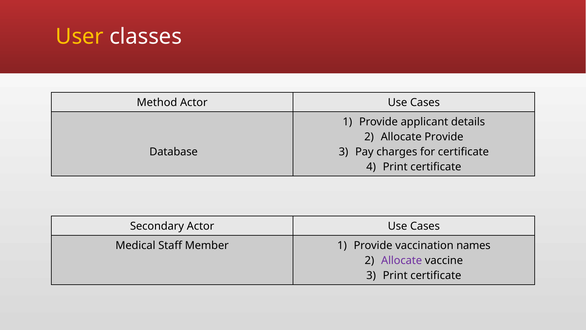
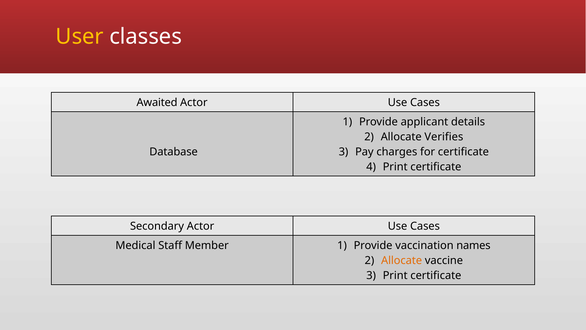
Method: Method -> Awaited
Allocate Provide: Provide -> Verifies
Allocate at (402, 260) colour: purple -> orange
